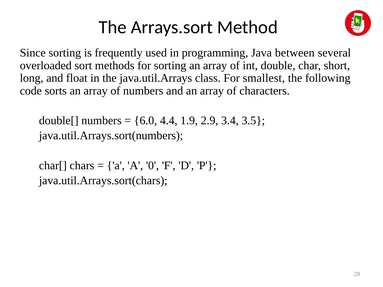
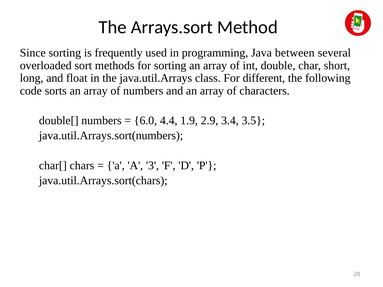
smallest: smallest -> different
0: 0 -> 3
